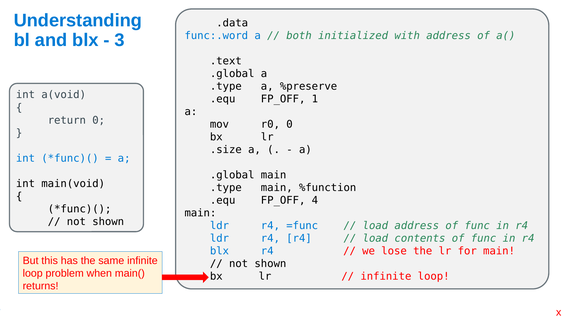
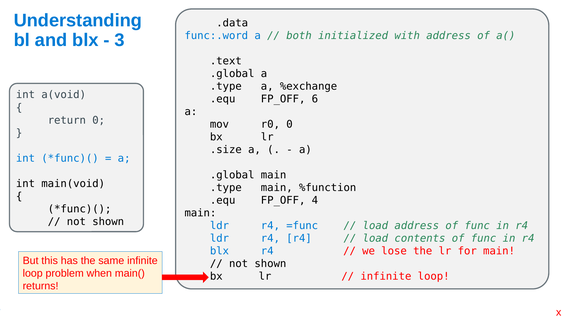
%preserve: %preserve -> %exchange
FP_OFF 1: 1 -> 6
